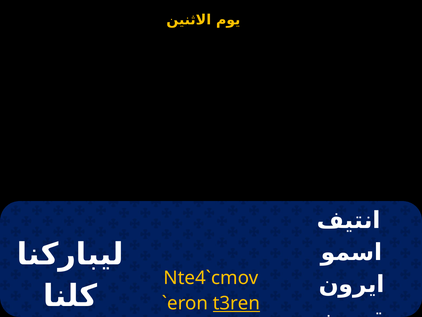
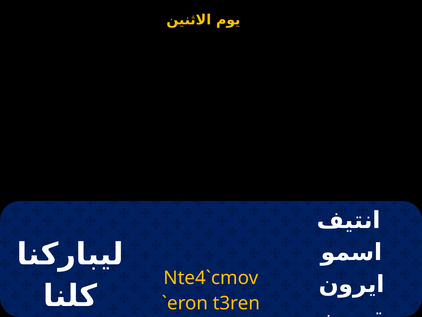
t3ren underline: present -> none
